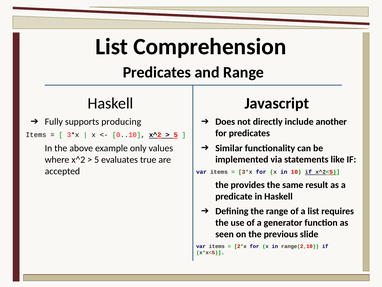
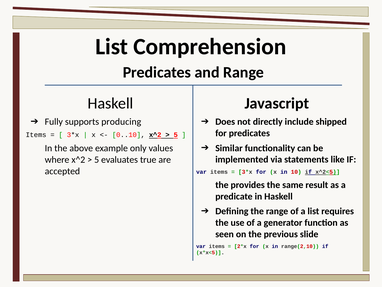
another: another -> shipped
